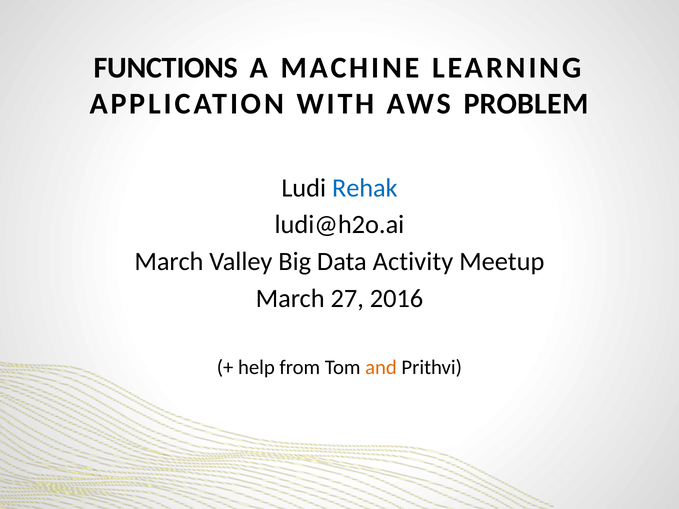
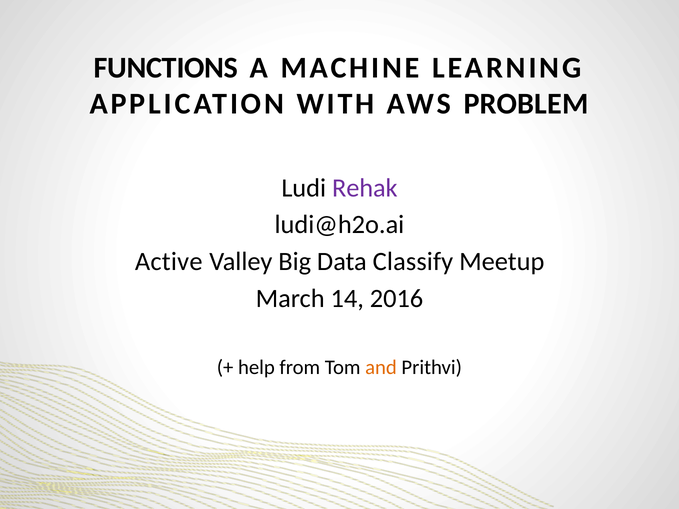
Rehak colour: blue -> purple
March at (169, 262): March -> Active
Activity: Activity -> Classify
27: 27 -> 14
